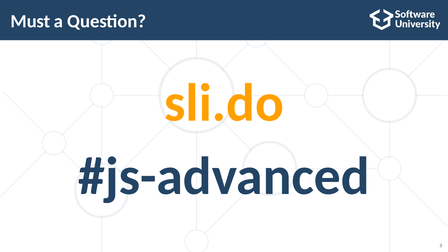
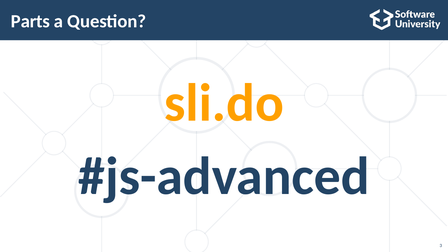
Must: Must -> Parts
